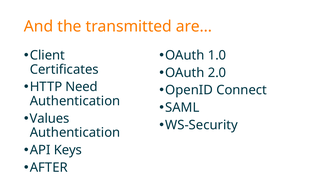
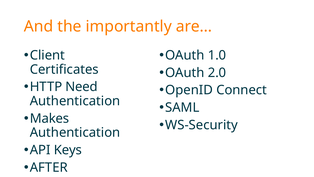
transmitted: transmitted -> importantly
Values: Values -> Makes
